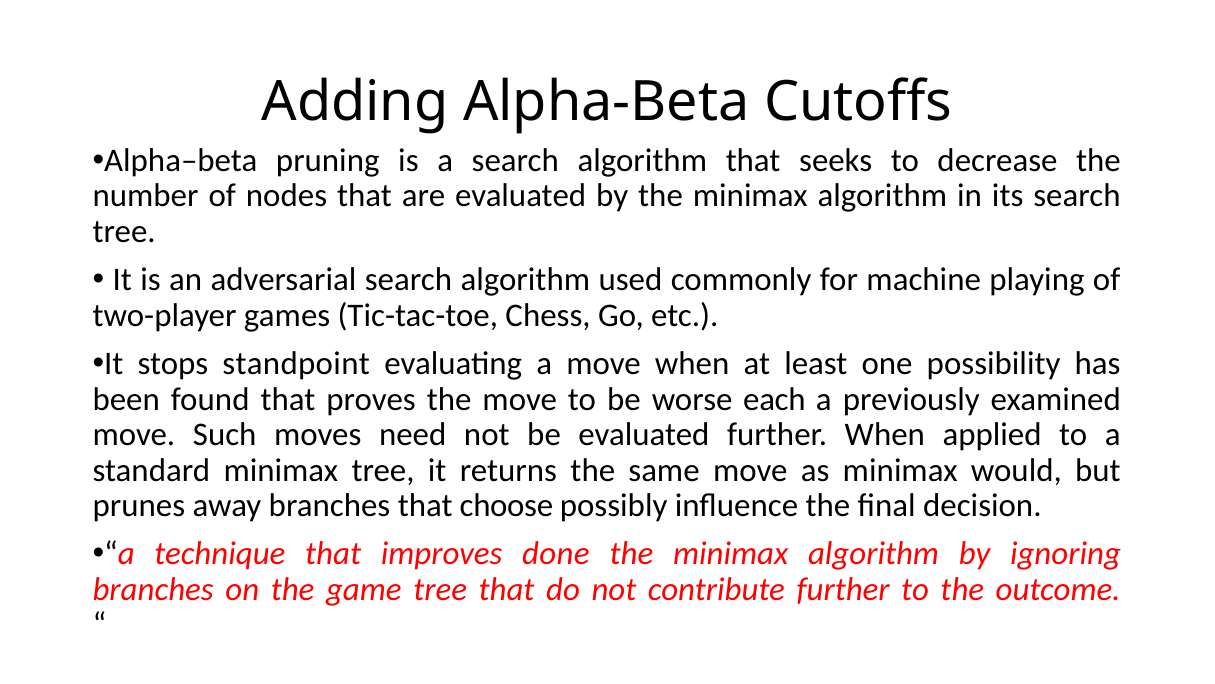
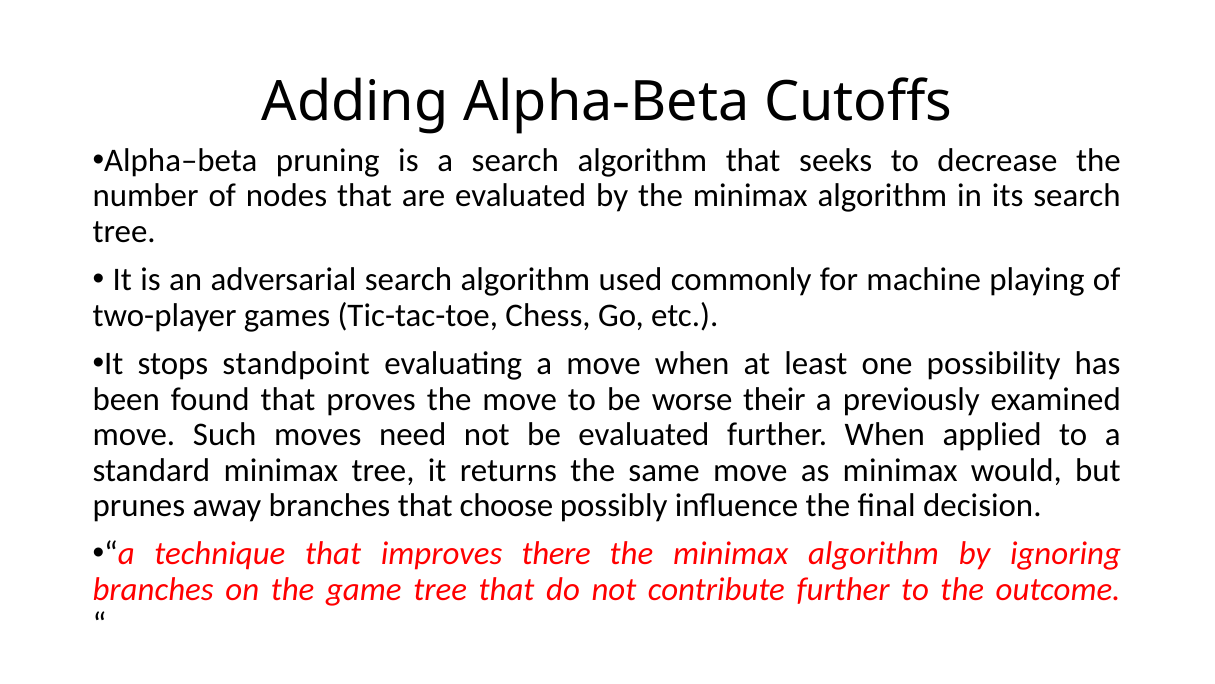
each: each -> their
done: done -> there
